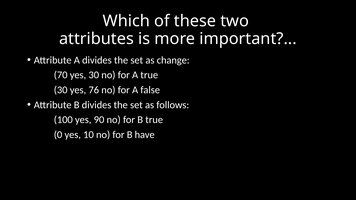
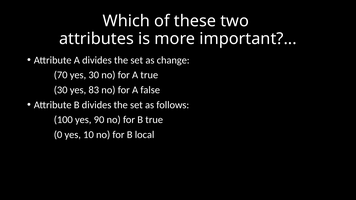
76: 76 -> 83
have: have -> local
